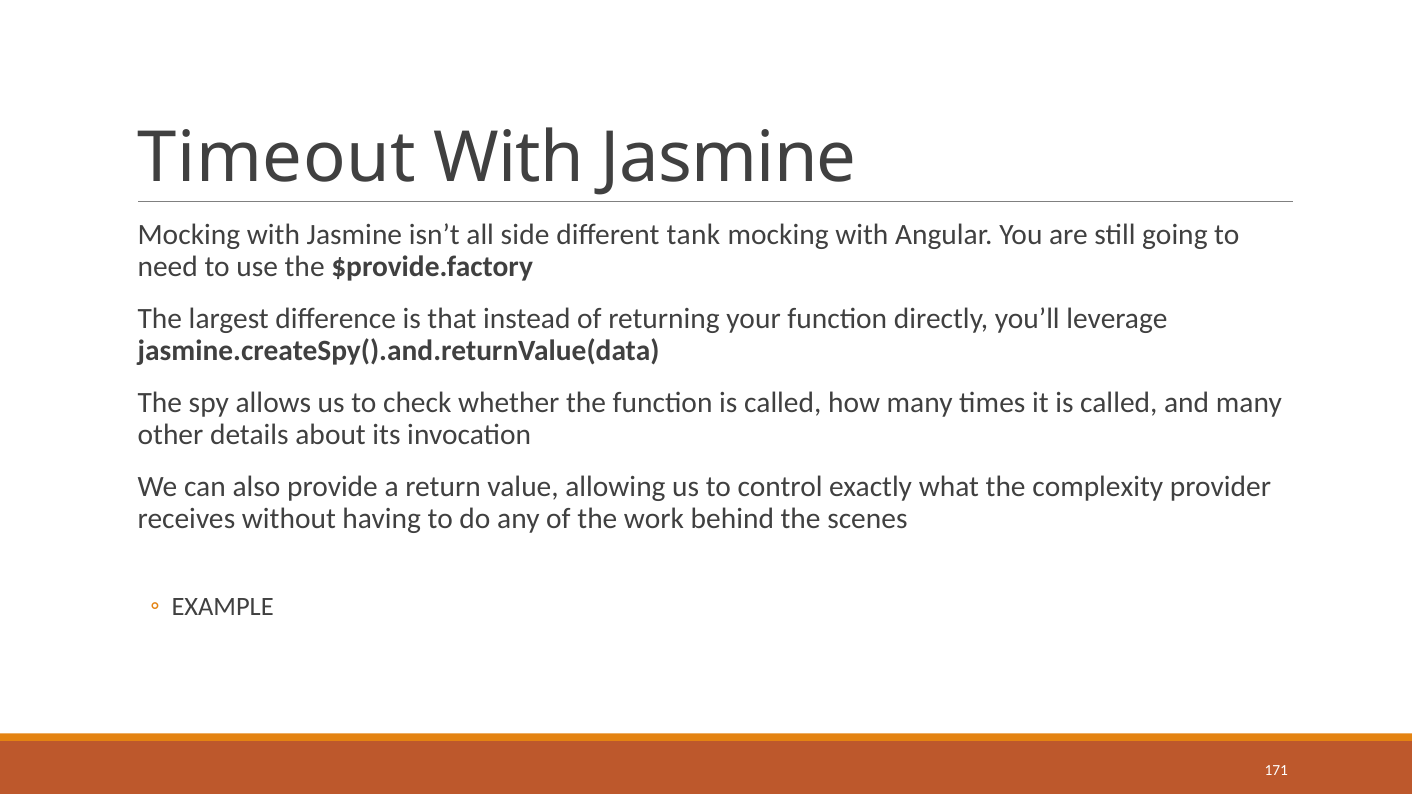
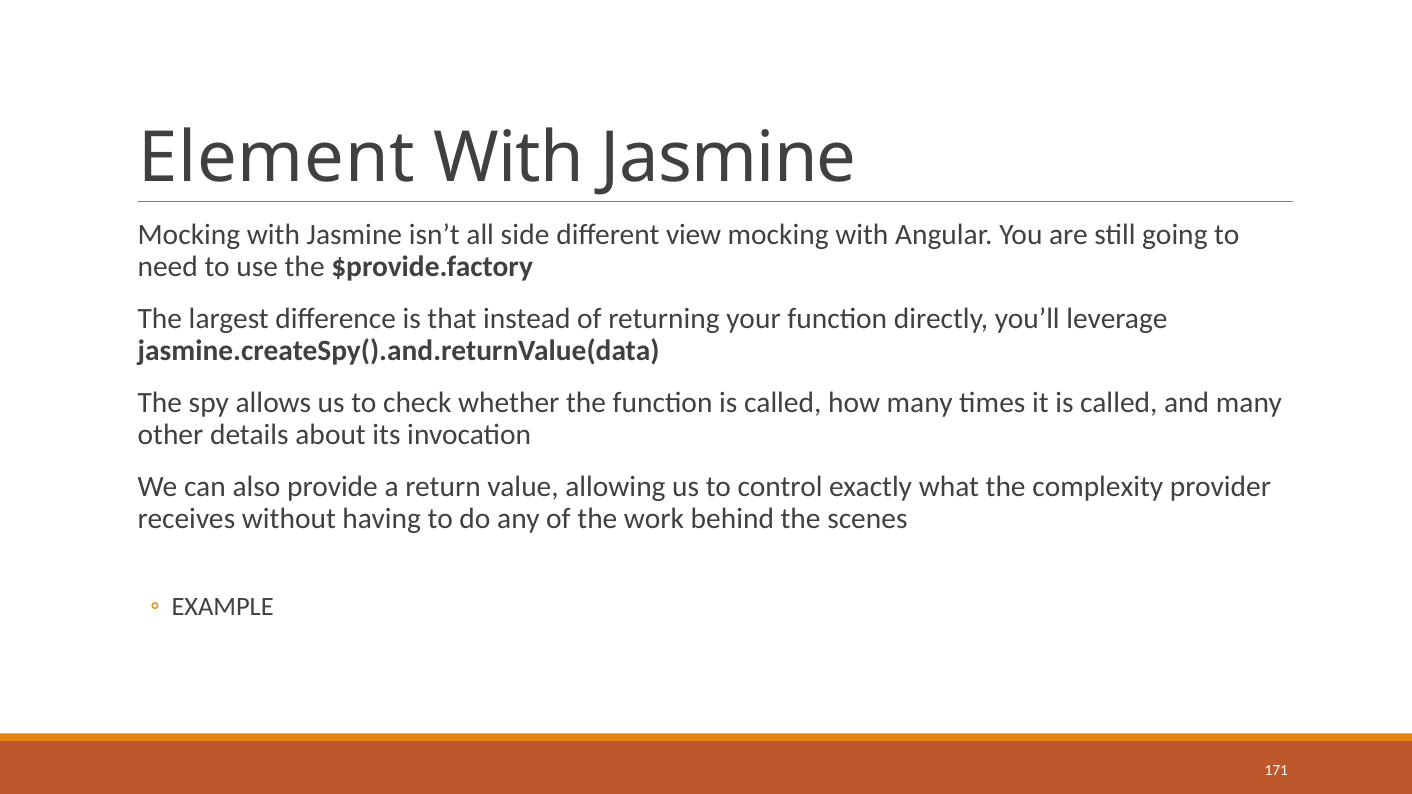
Timeout: Timeout -> Element
tank: tank -> view
